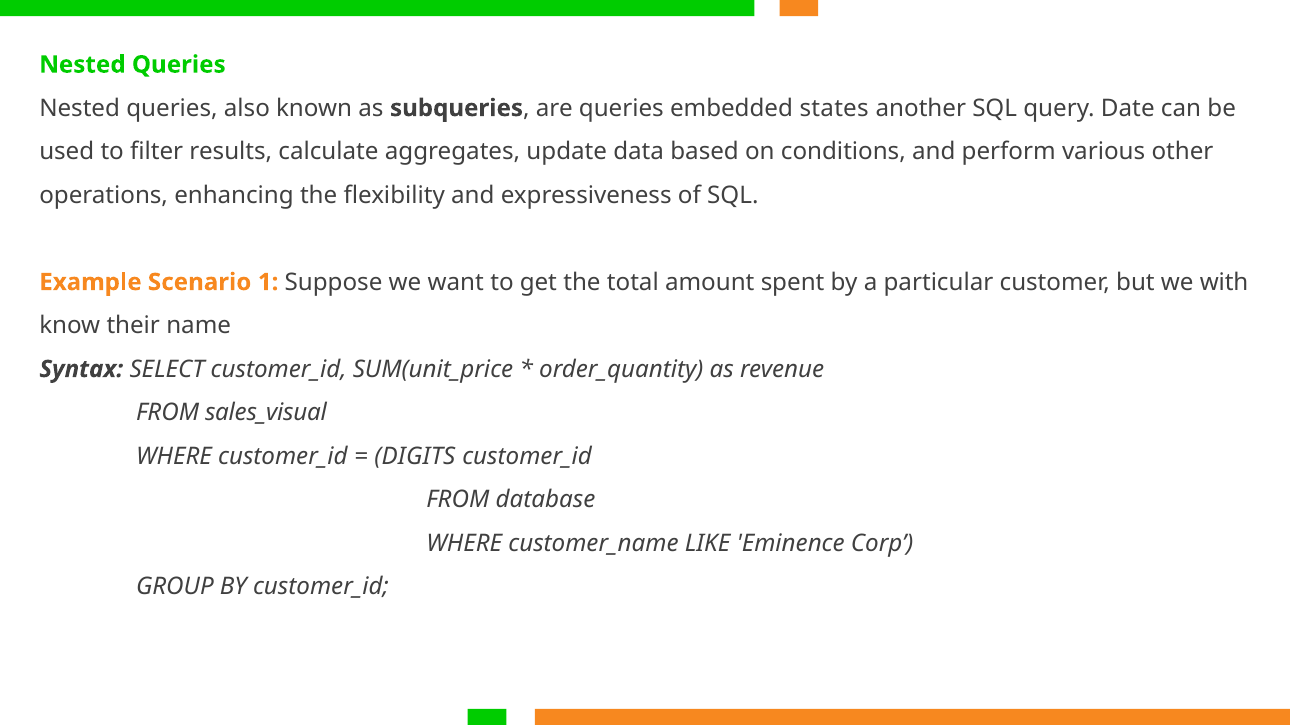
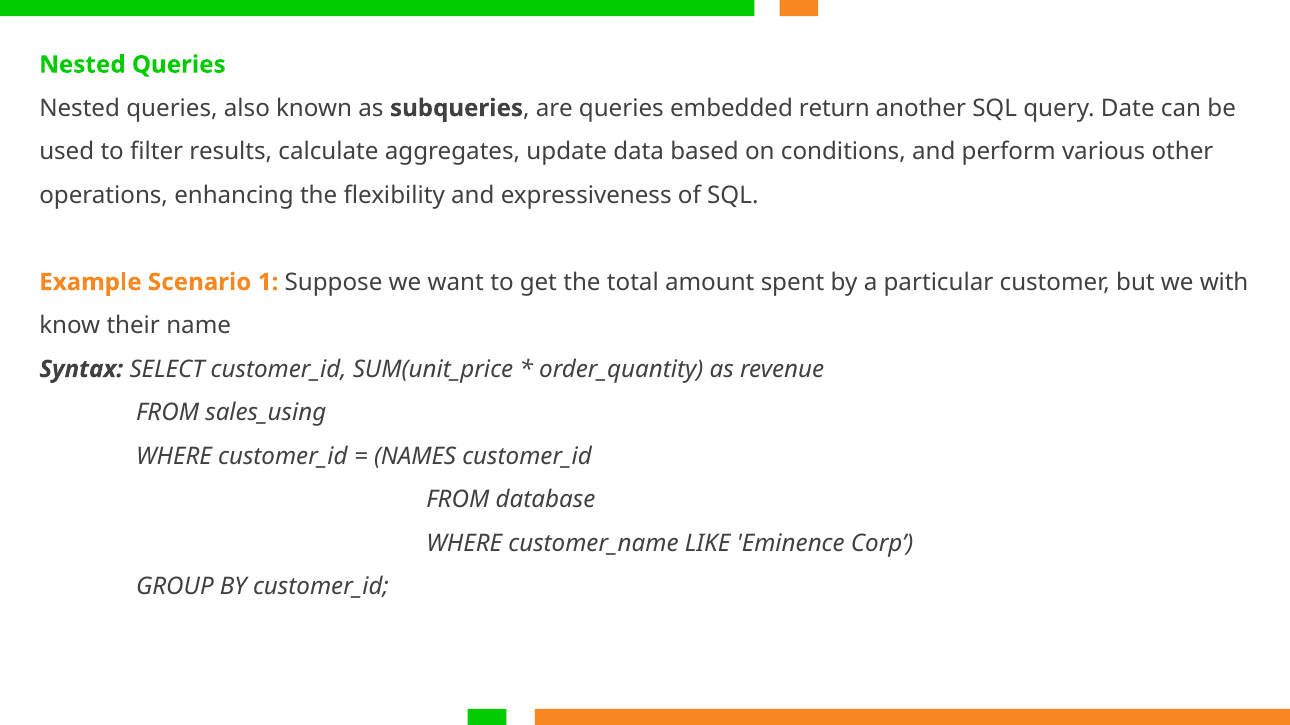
states: states -> return
sales_visual: sales_visual -> sales_using
DIGITS: DIGITS -> NAMES
